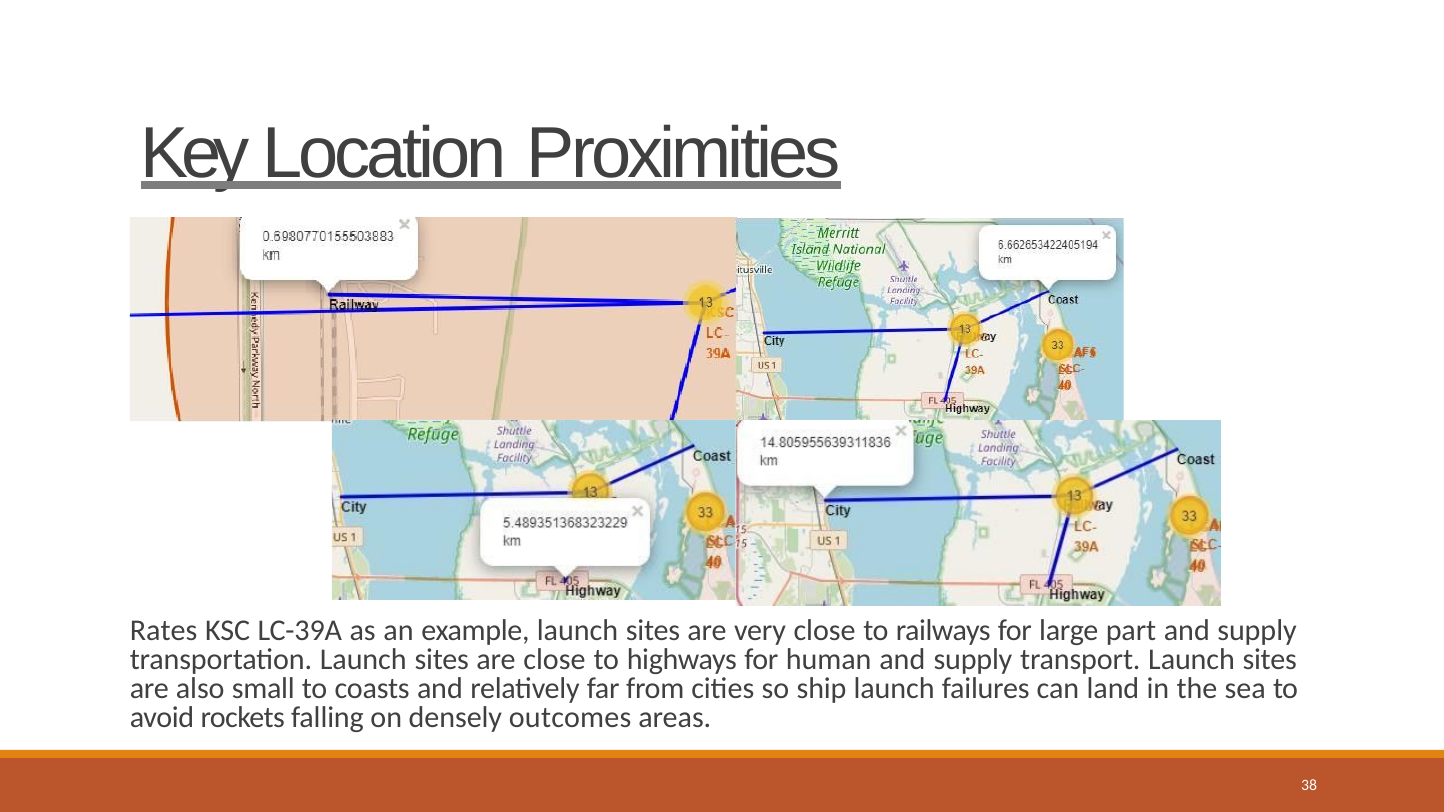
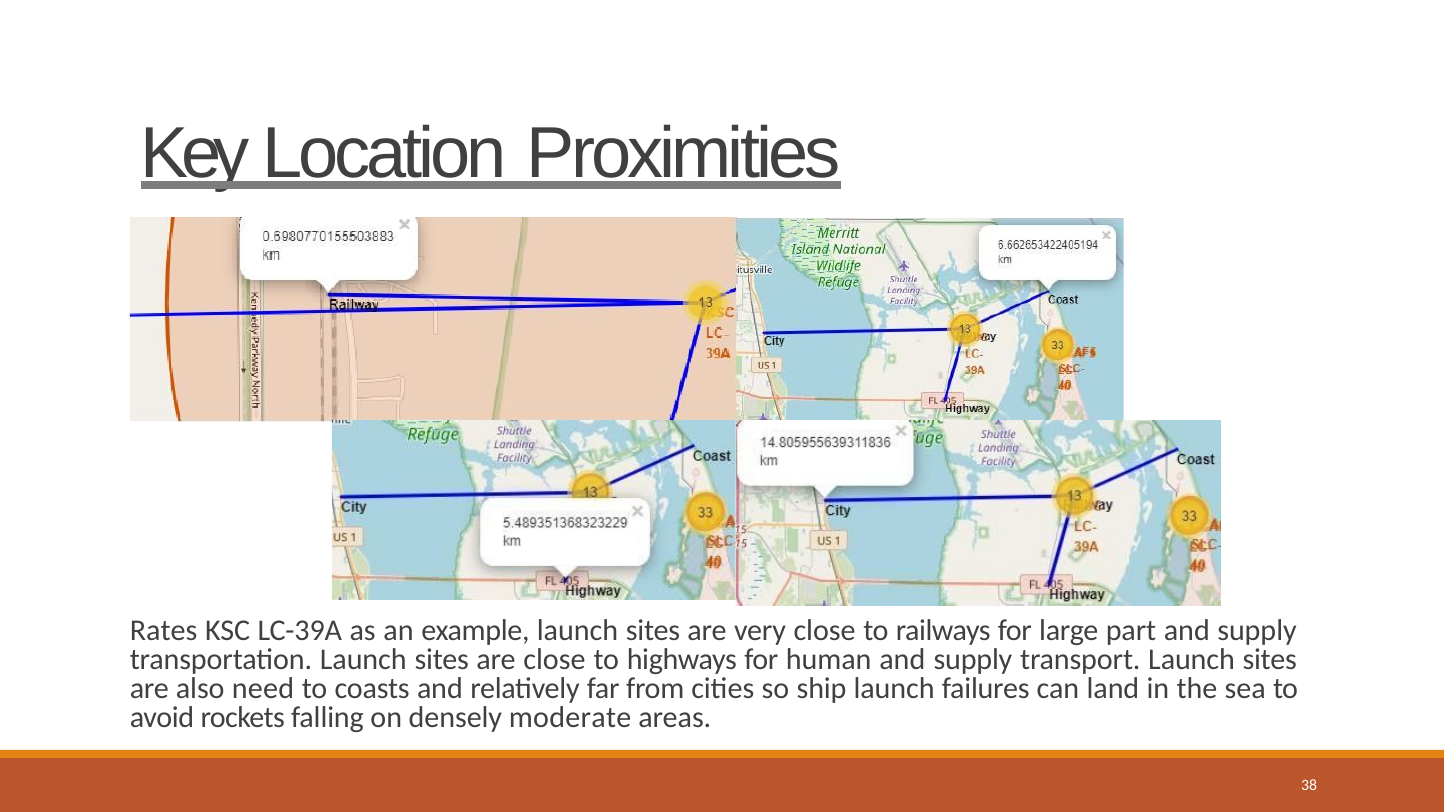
small: small -> need
outcomes: outcomes -> moderate
